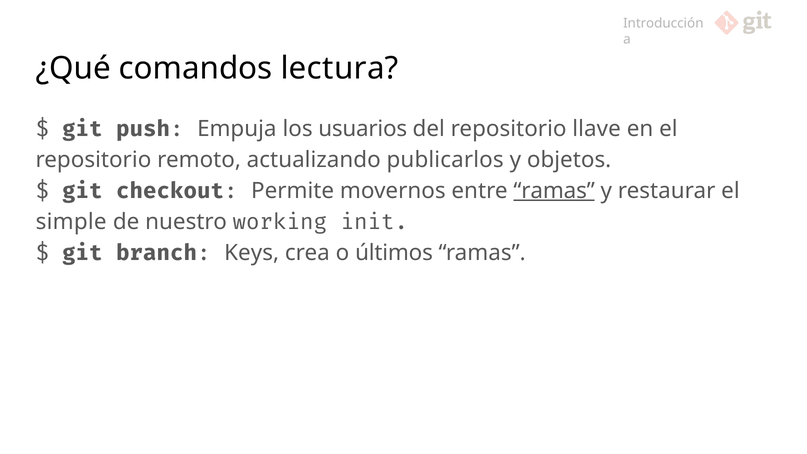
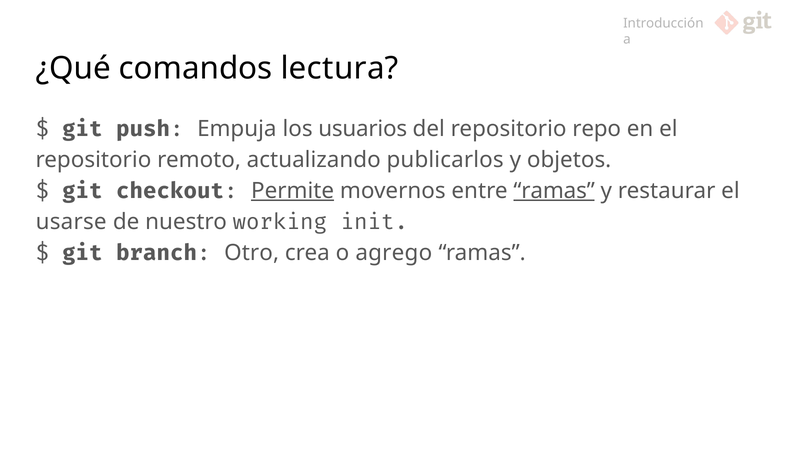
llave: llave -> repo
Permite underline: none -> present
simple: simple -> usarse
Keys: Keys -> Otro
últimos: últimos -> agrego
